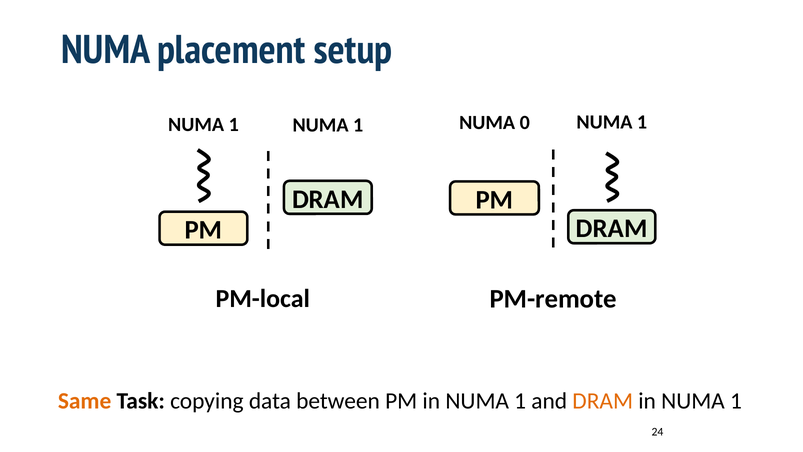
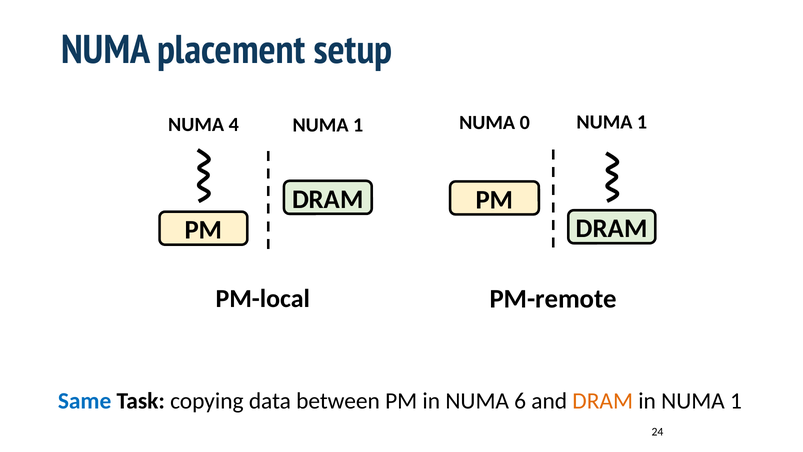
1 at (234, 124): 1 -> 4
Same colour: orange -> blue
PM in NUMA 1: 1 -> 6
